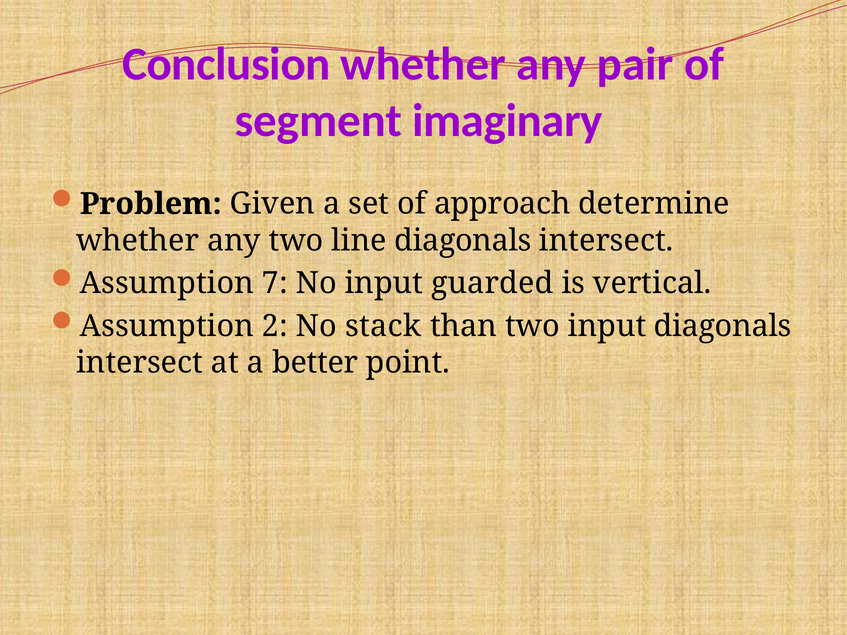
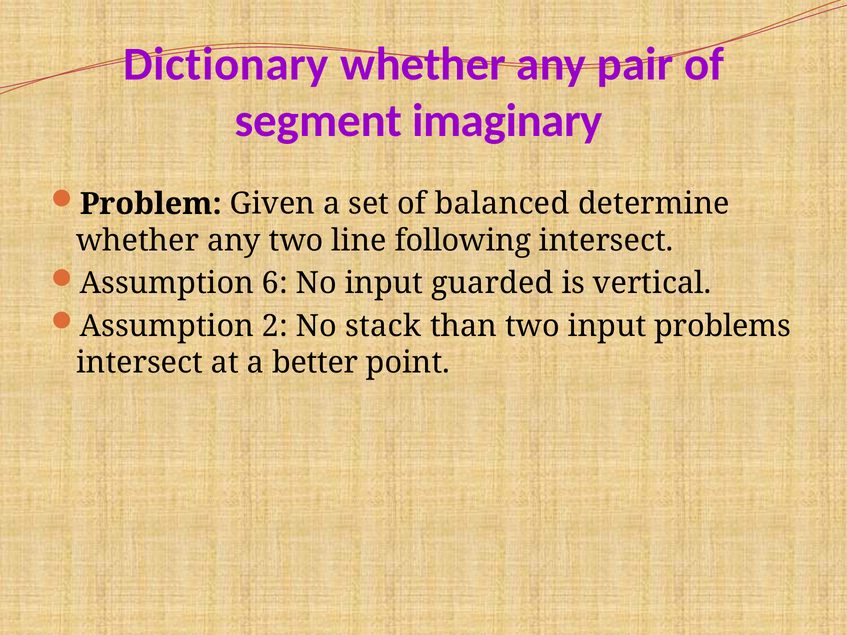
Conclusion: Conclusion -> Dictionary
approach: approach -> balanced
line diagonals: diagonals -> following
7: 7 -> 6
input diagonals: diagonals -> problems
